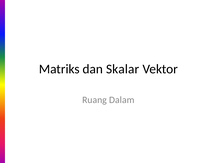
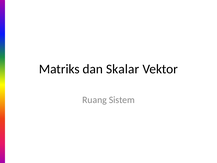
Dalam: Dalam -> Sistem
